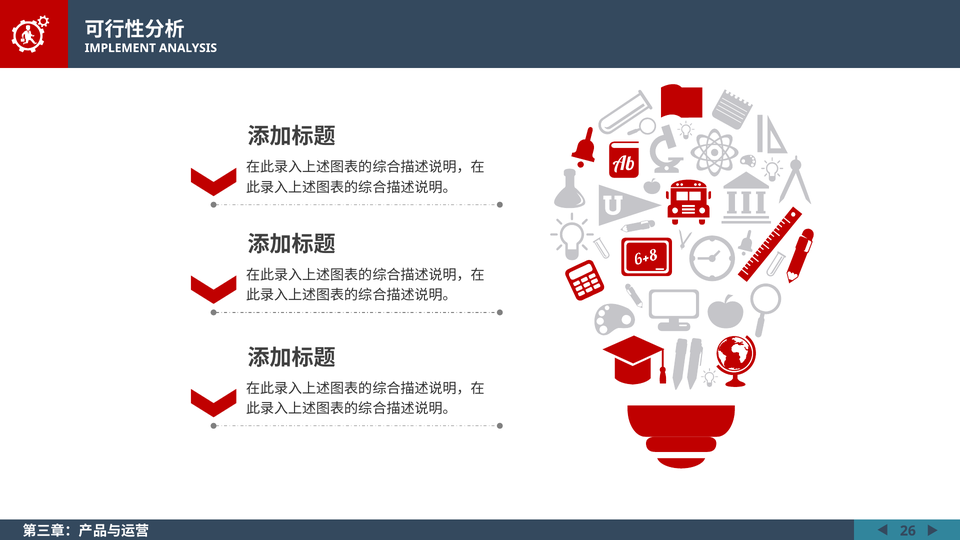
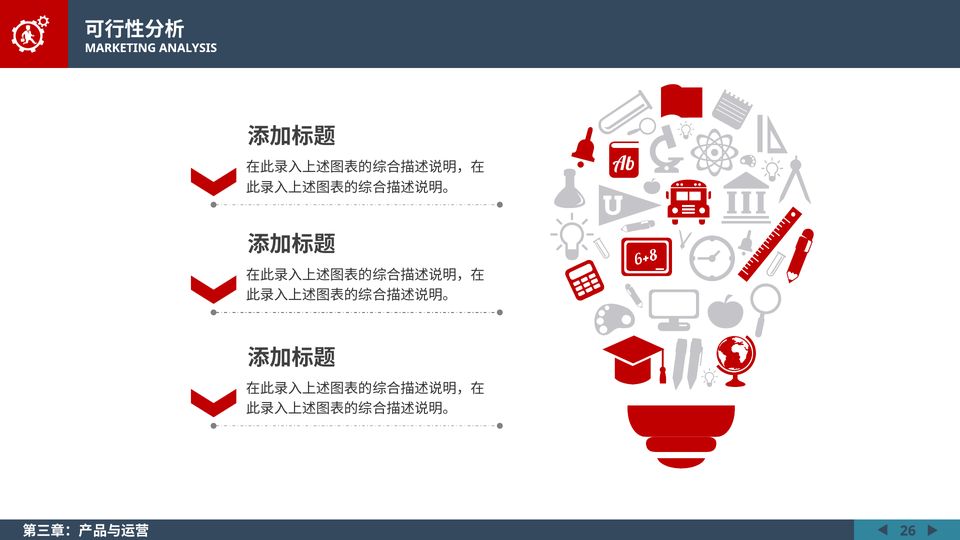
IMPLEMENT: IMPLEMENT -> MARKETING
